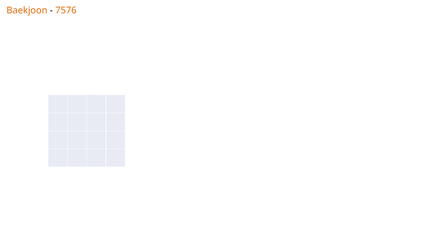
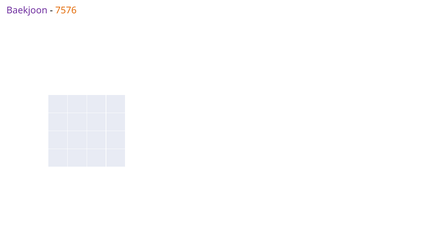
Baekjoon colour: orange -> purple
